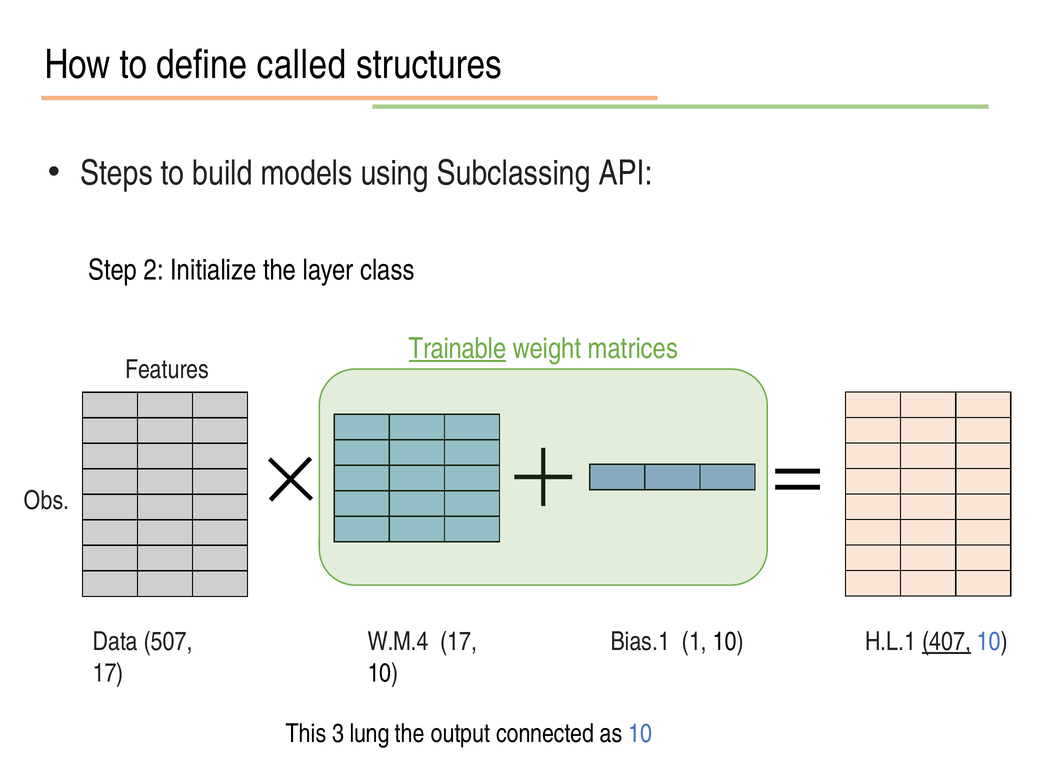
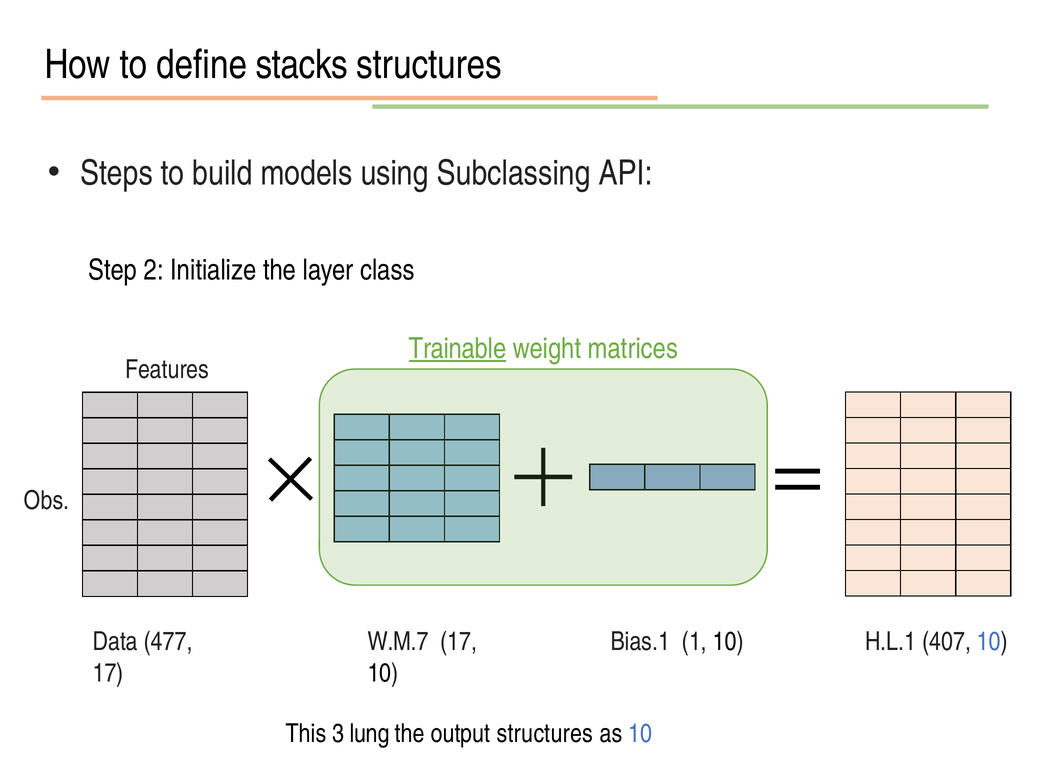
called: called -> stacks
507: 507 -> 477
W.M.4: W.M.4 -> W.M.7
407 underline: present -> none
output connected: connected -> structures
